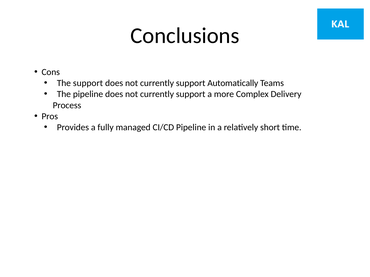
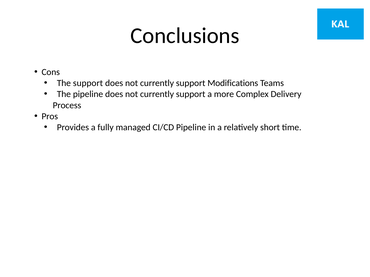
Automatically: Automatically -> Modifications
